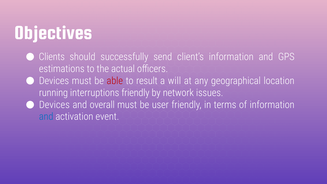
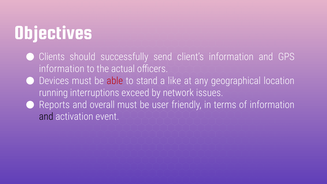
estimations at (62, 69): estimations -> information
result: result -> stand
will: will -> like
interruptions friendly: friendly -> exceed
Devices at (54, 105): Devices -> Reports
and at (46, 117) colour: blue -> black
